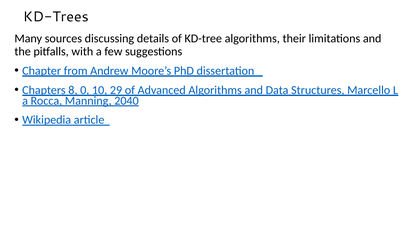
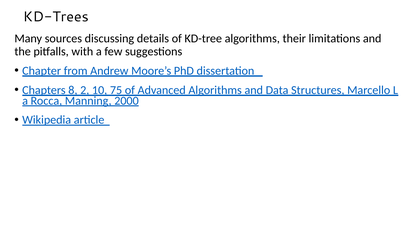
0: 0 -> 2
29: 29 -> 75
2040: 2040 -> 2000
